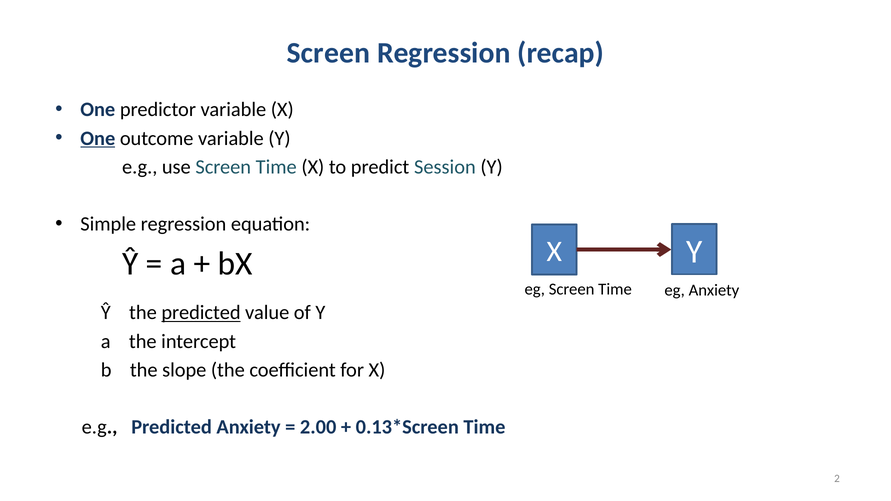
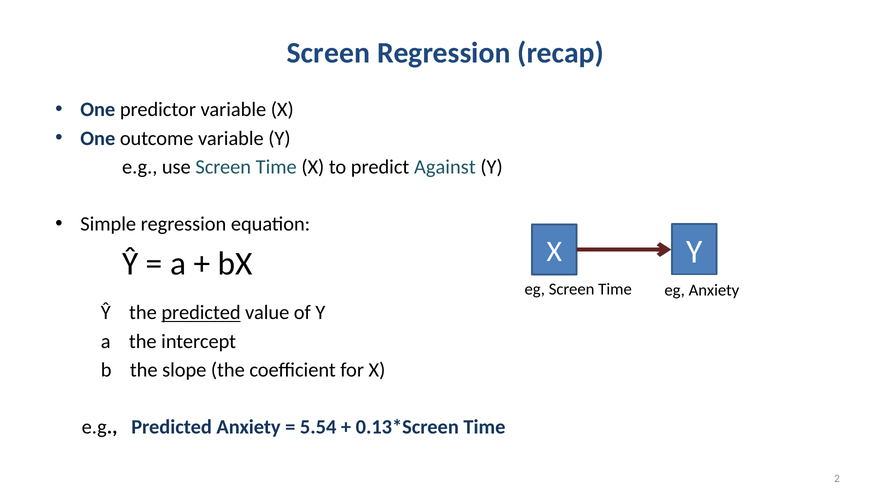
One at (98, 138) underline: present -> none
Session: Session -> Against
2.00: 2.00 -> 5.54
